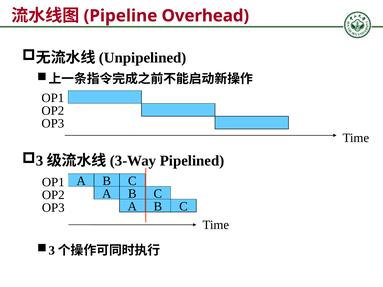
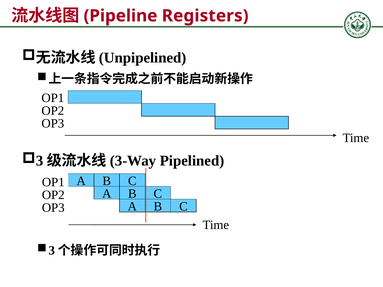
Overhead: Overhead -> Registers
